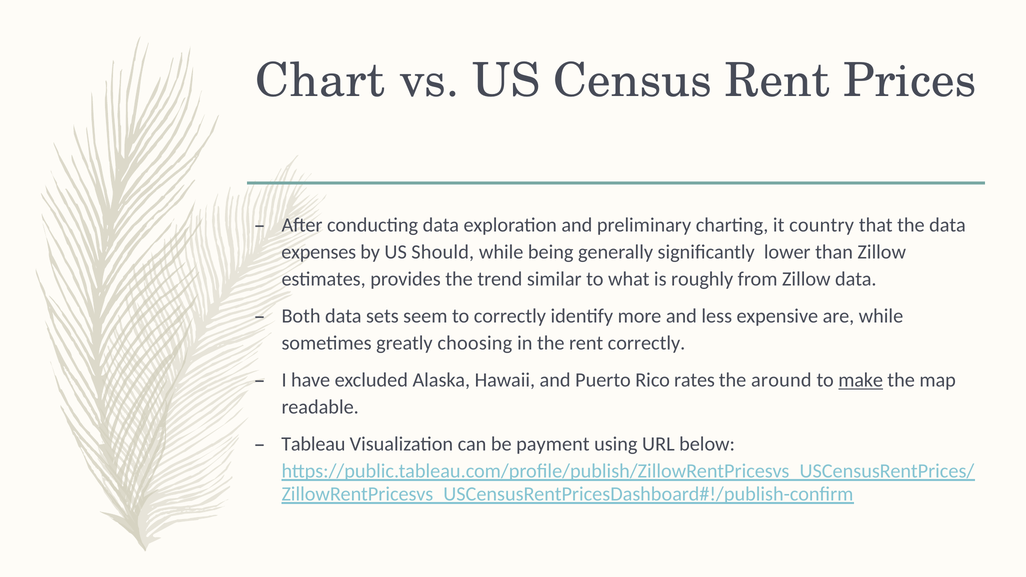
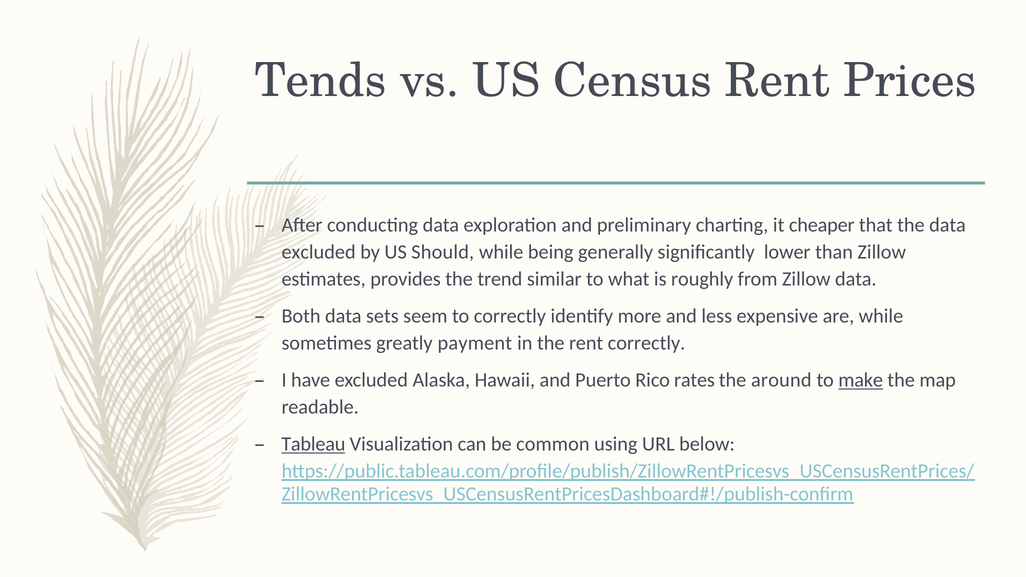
Chart: Chart -> Tends
country: country -> cheaper
expenses at (319, 252): expenses -> excluded
choosing: choosing -> payment
Tableau underline: none -> present
payment: payment -> common
